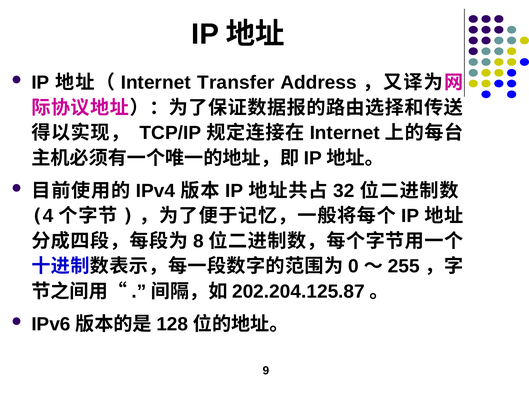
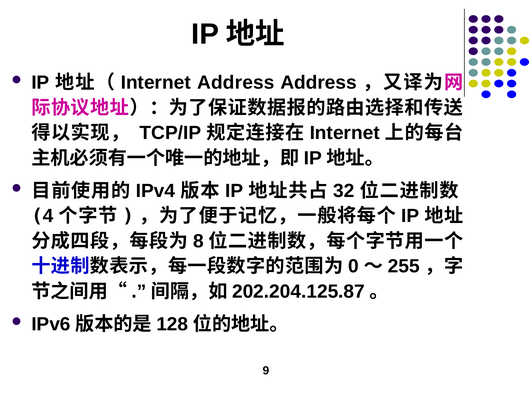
Transfer at (236, 83): Transfer -> Address
